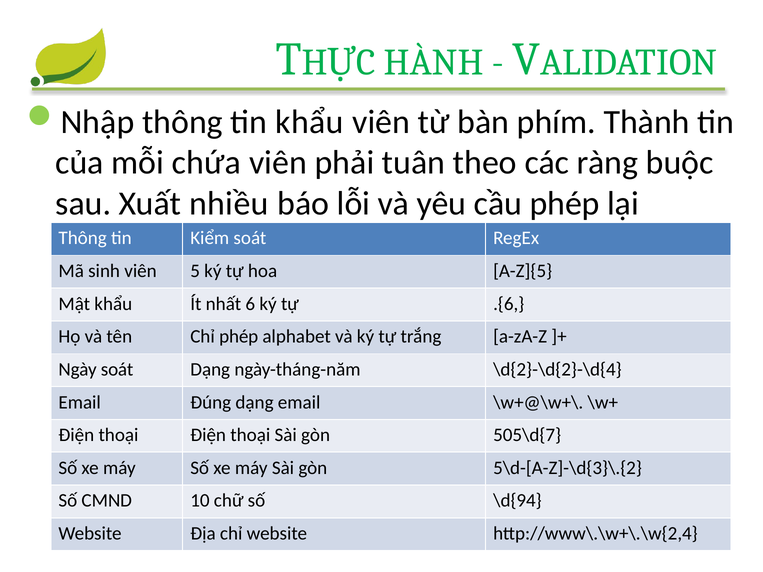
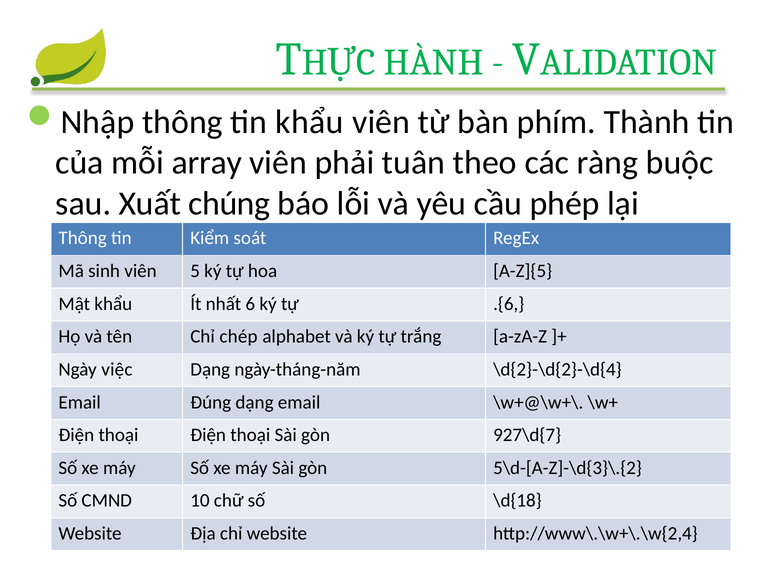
chứa: chứa -> array
nhiều: nhiều -> chúng
Chỉ phép: phép -> chép
Ngày soát: soát -> việc
505\d{7: 505\d{7 -> 927\d{7
\d{94: \d{94 -> \d{18
